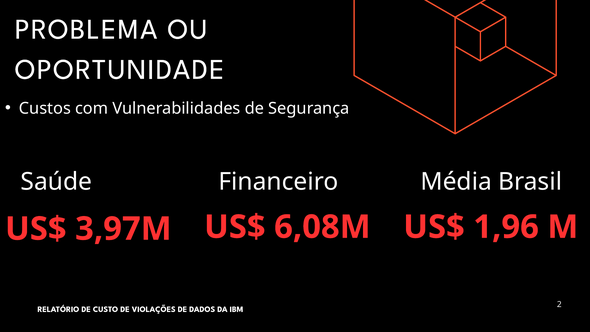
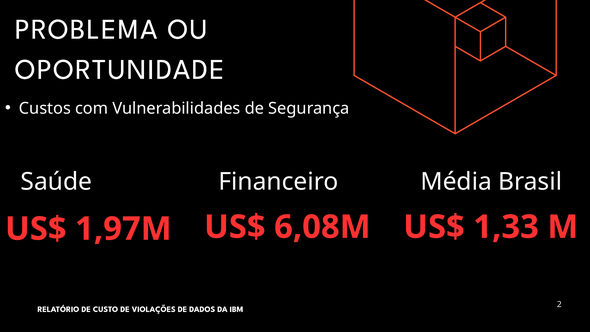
1,96: 1,96 -> 1,33
3,97M: 3,97M -> 1,97M
